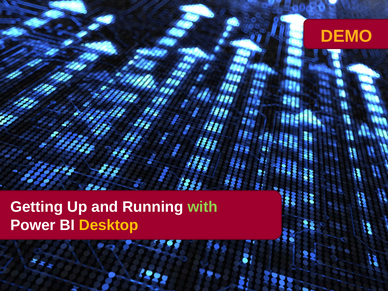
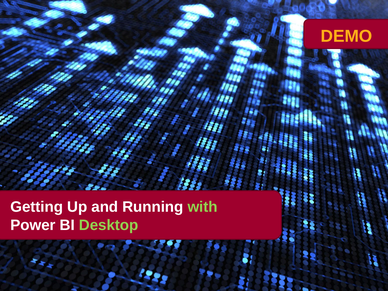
Desktop colour: yellow -> light green
